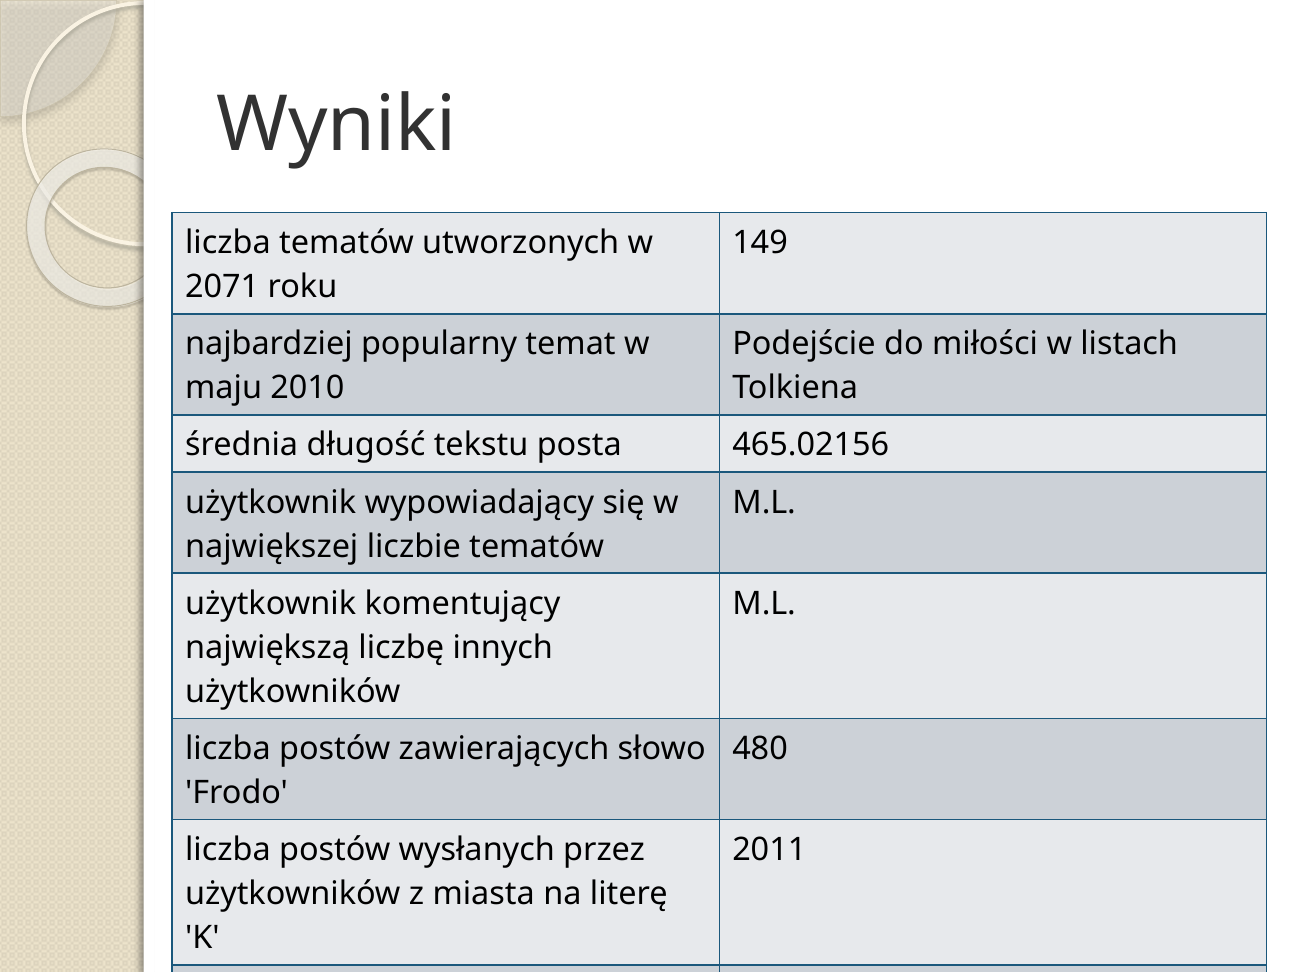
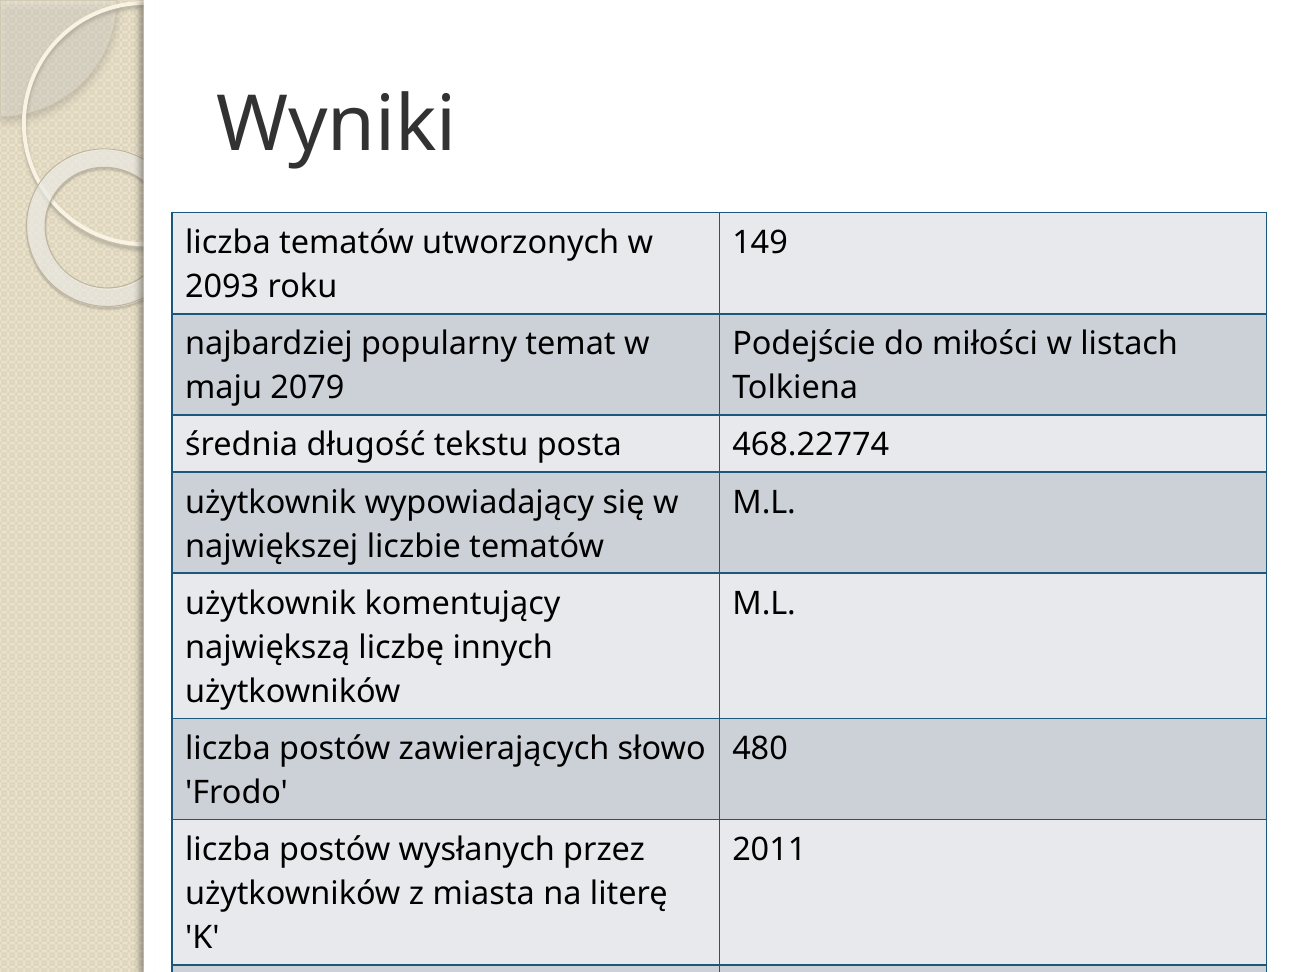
2071: 2071 -> 2093
2010: 2010 -> 2079
465.02156: 465.02156 -> 468.22774
